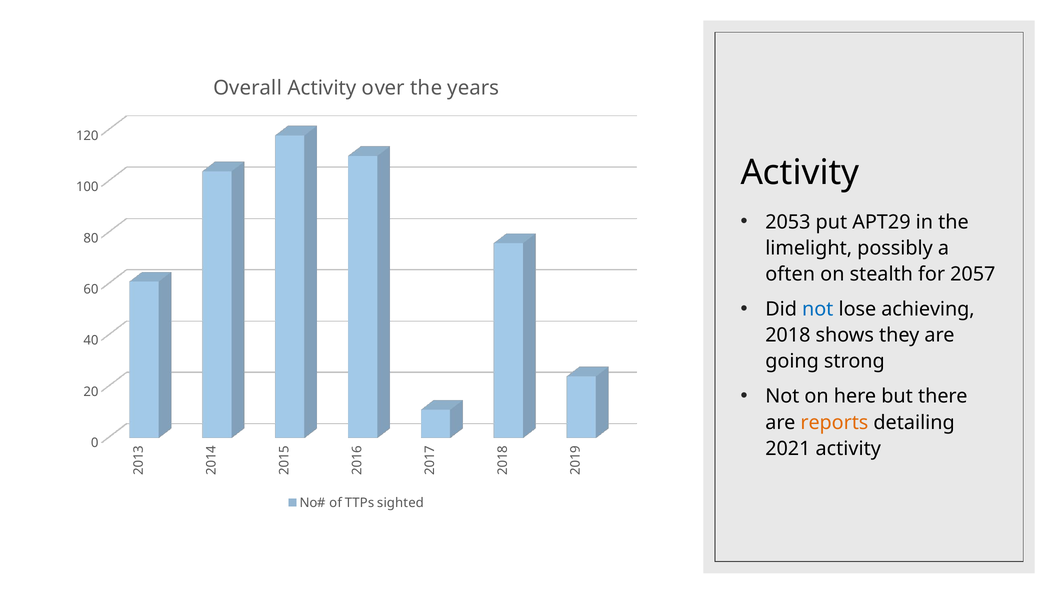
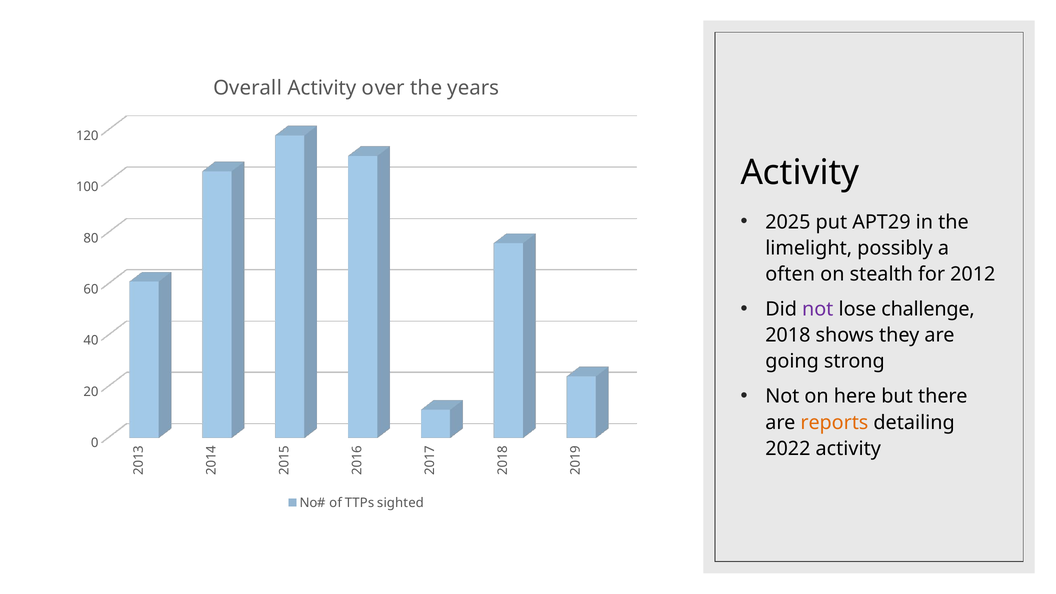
2053: 2053 -> 2025
2057: 2057 -> 2012
not at (818, 309) colour: blue -> purple
achieving: achieving -> challenge
2021: 2021 -> 2022
